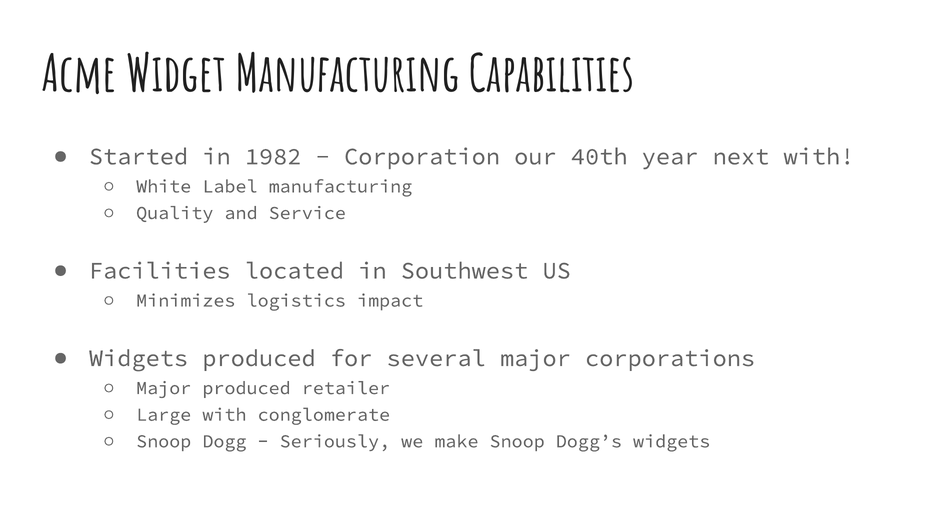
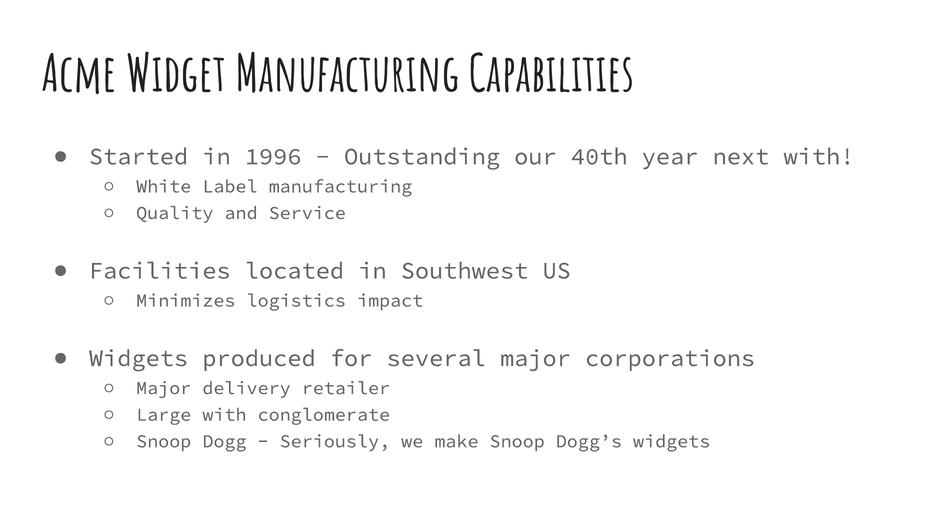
1982: 1982 -> 1996
Corporation: Corporation -> Outstanding
Major produced: produced -> delivery
